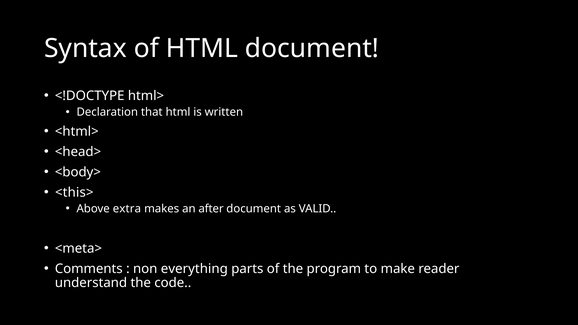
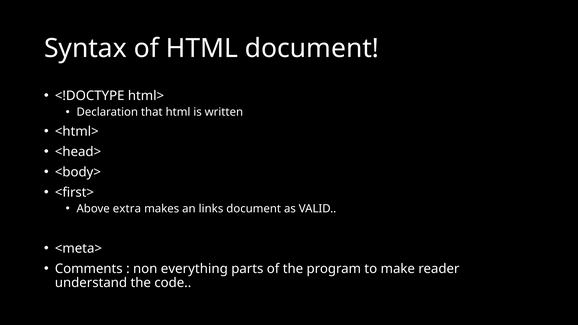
<this>: <this> -> <first>
after: after -> links
